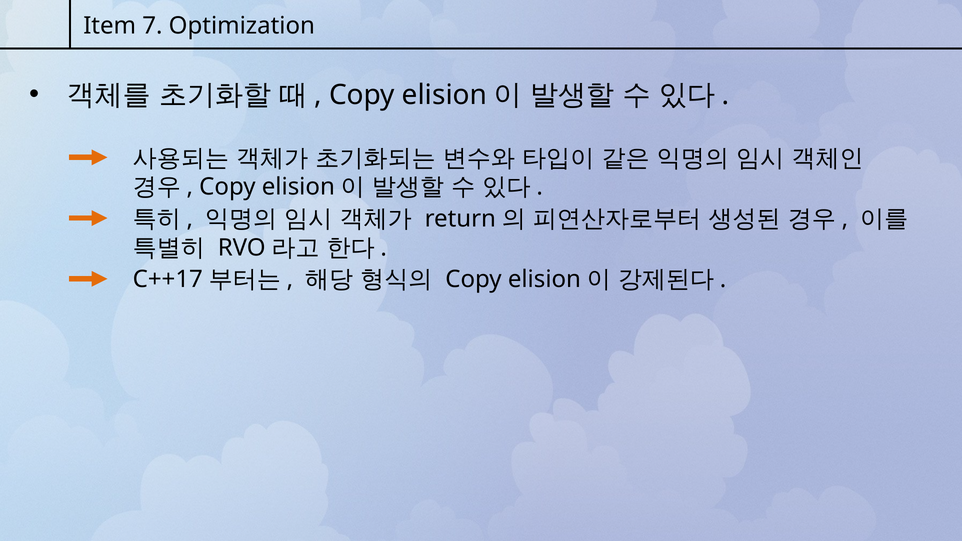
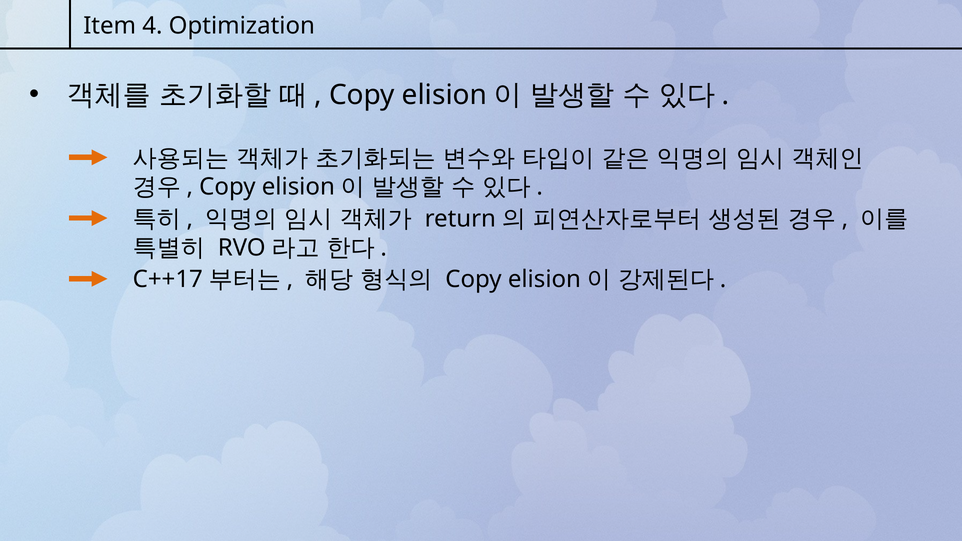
7: 7 -> 4
